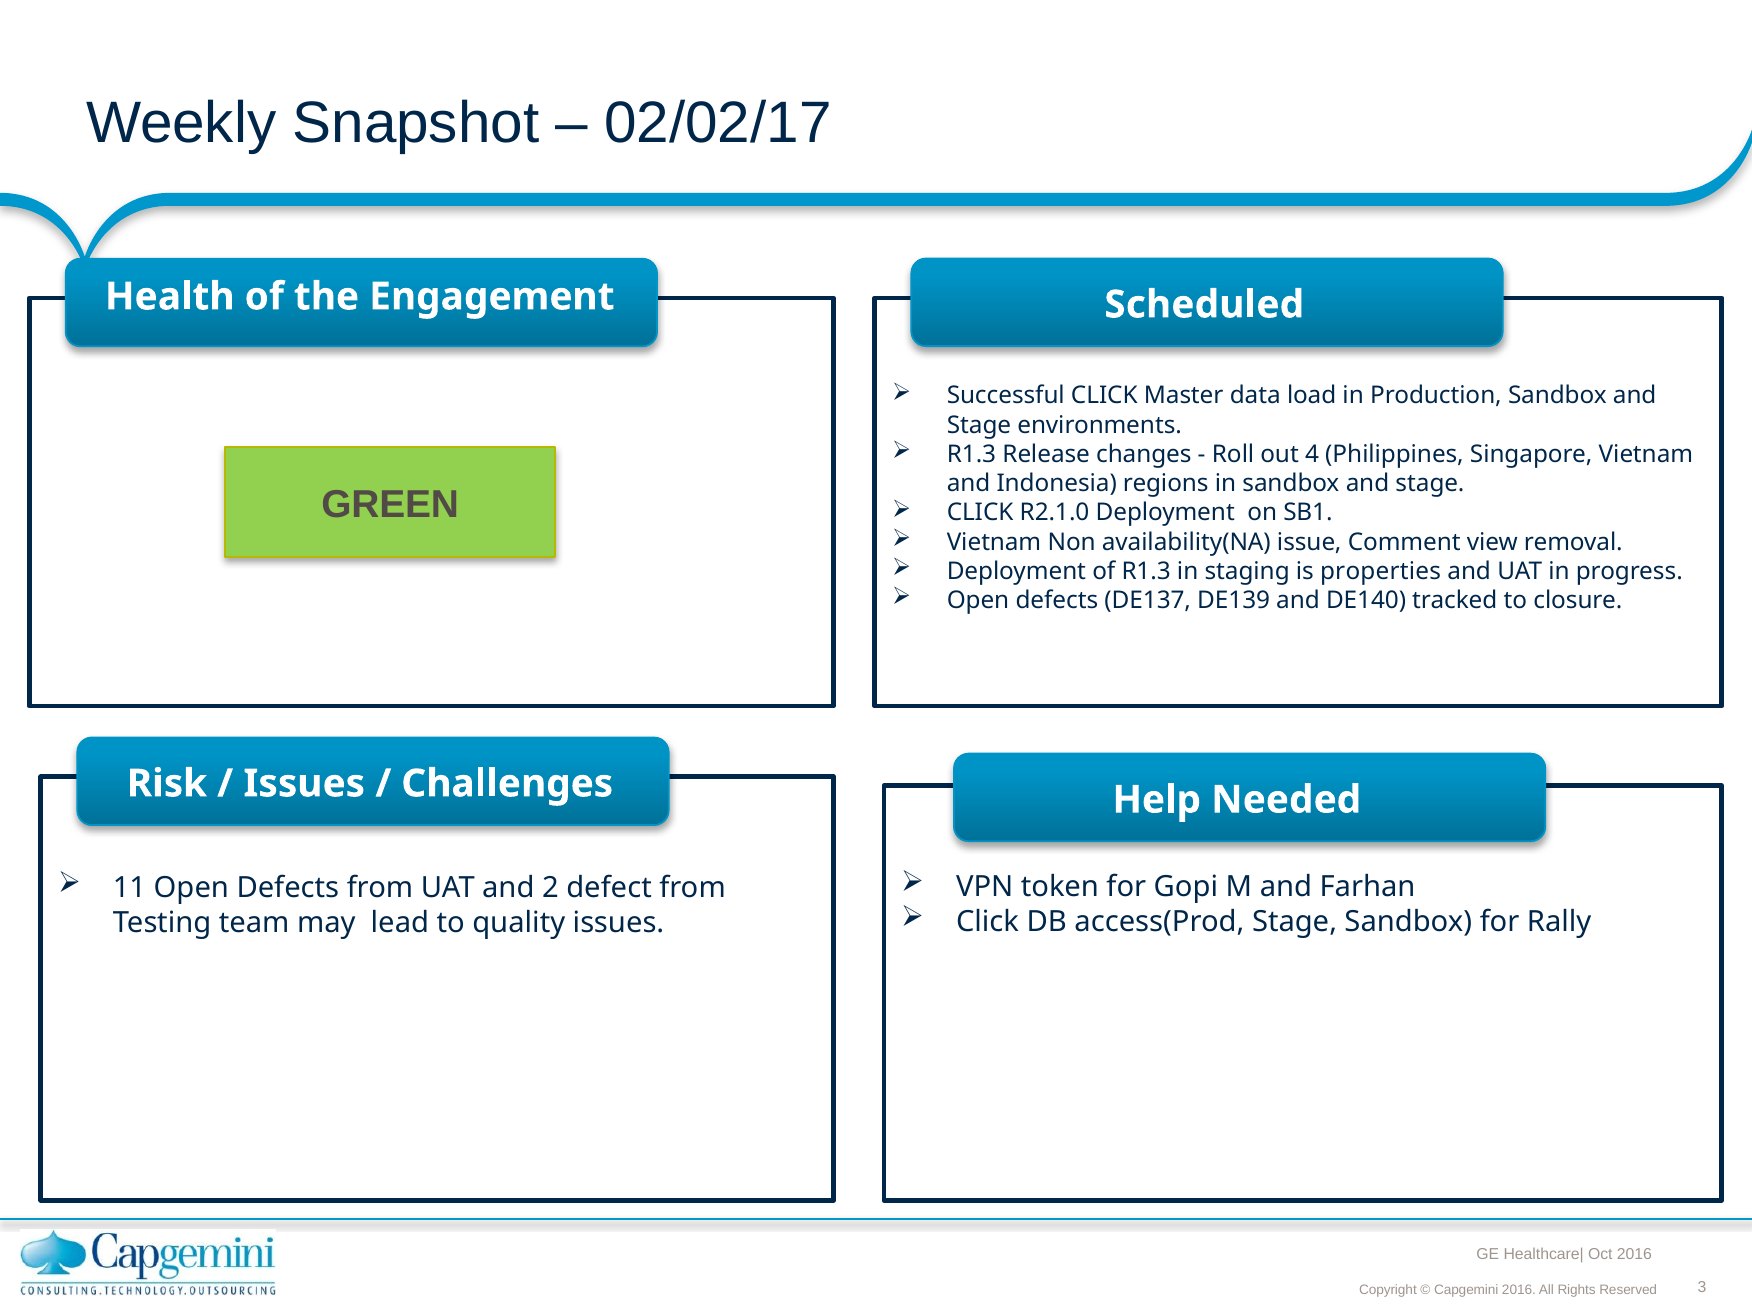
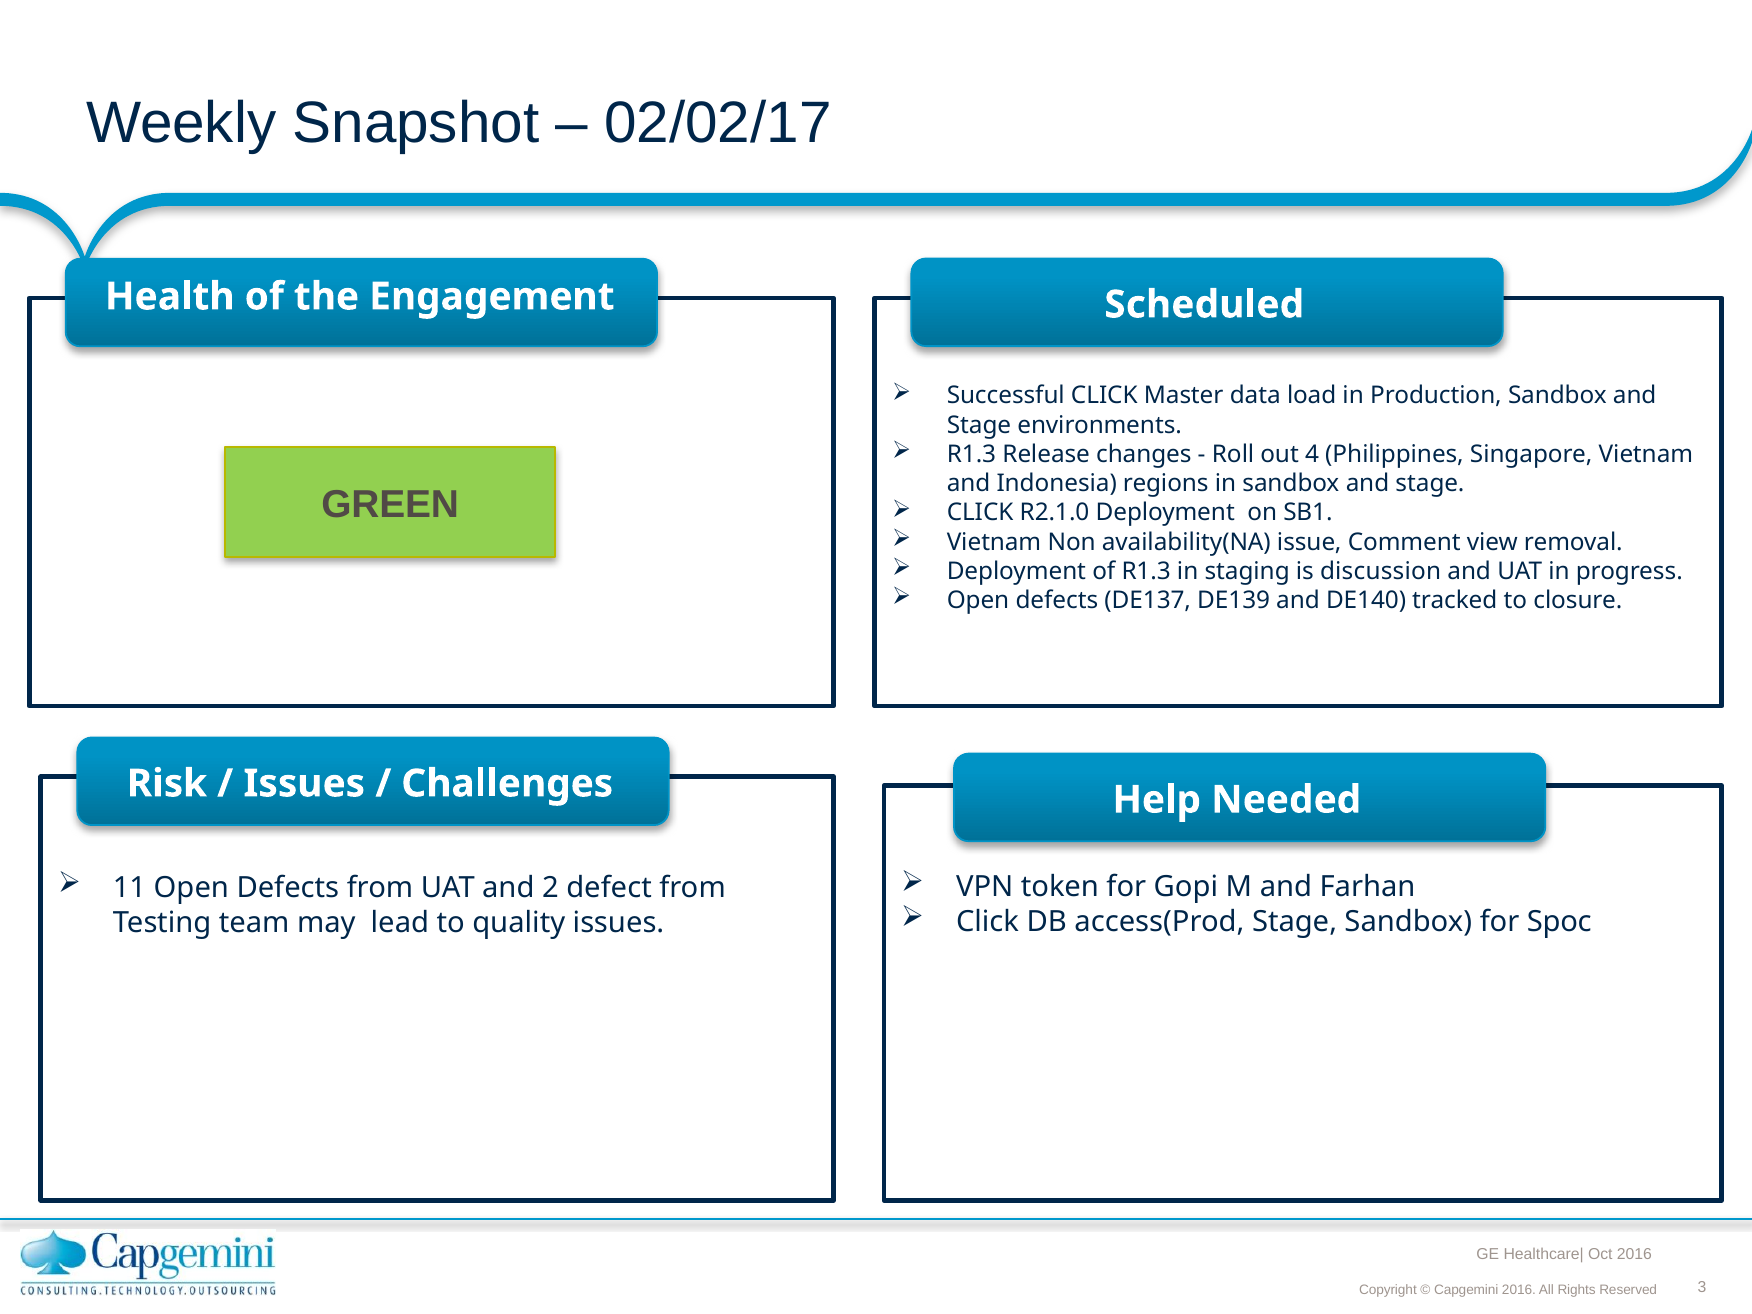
properties: properties -> discussion
Rally: Rally -> Spoc
